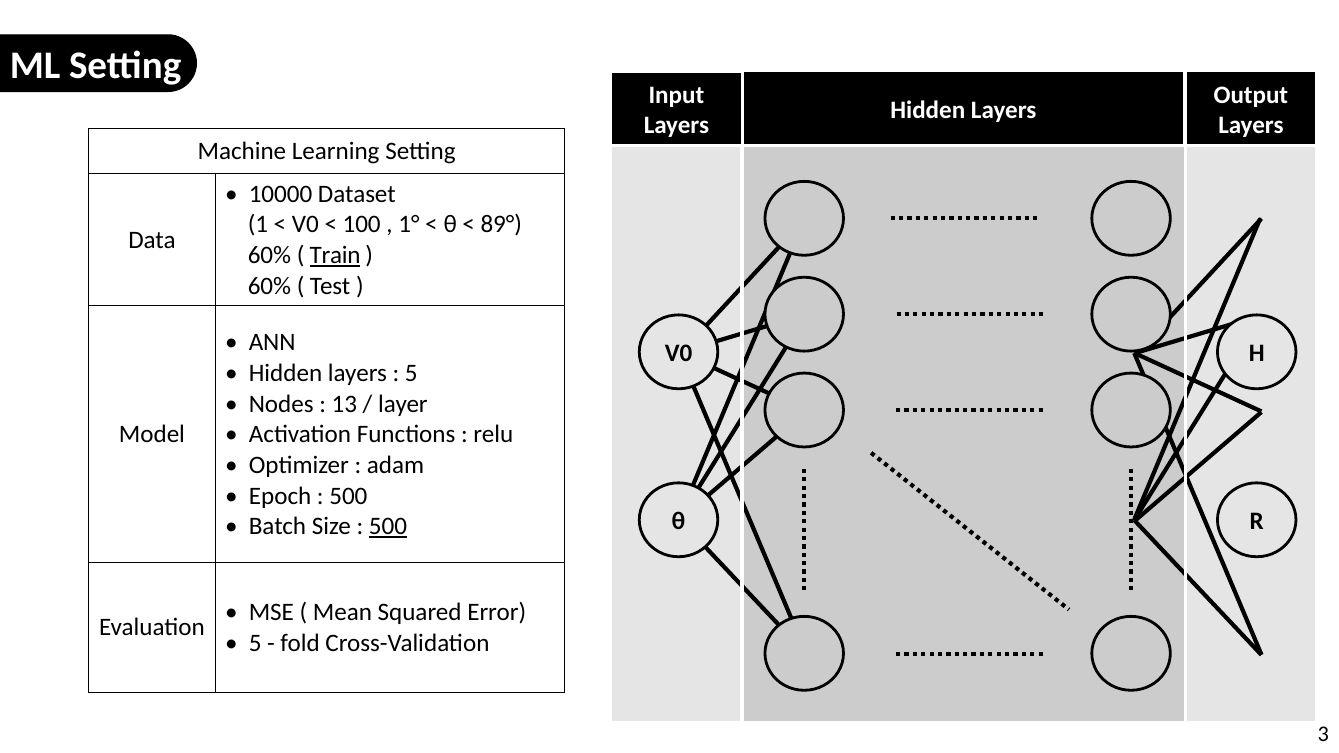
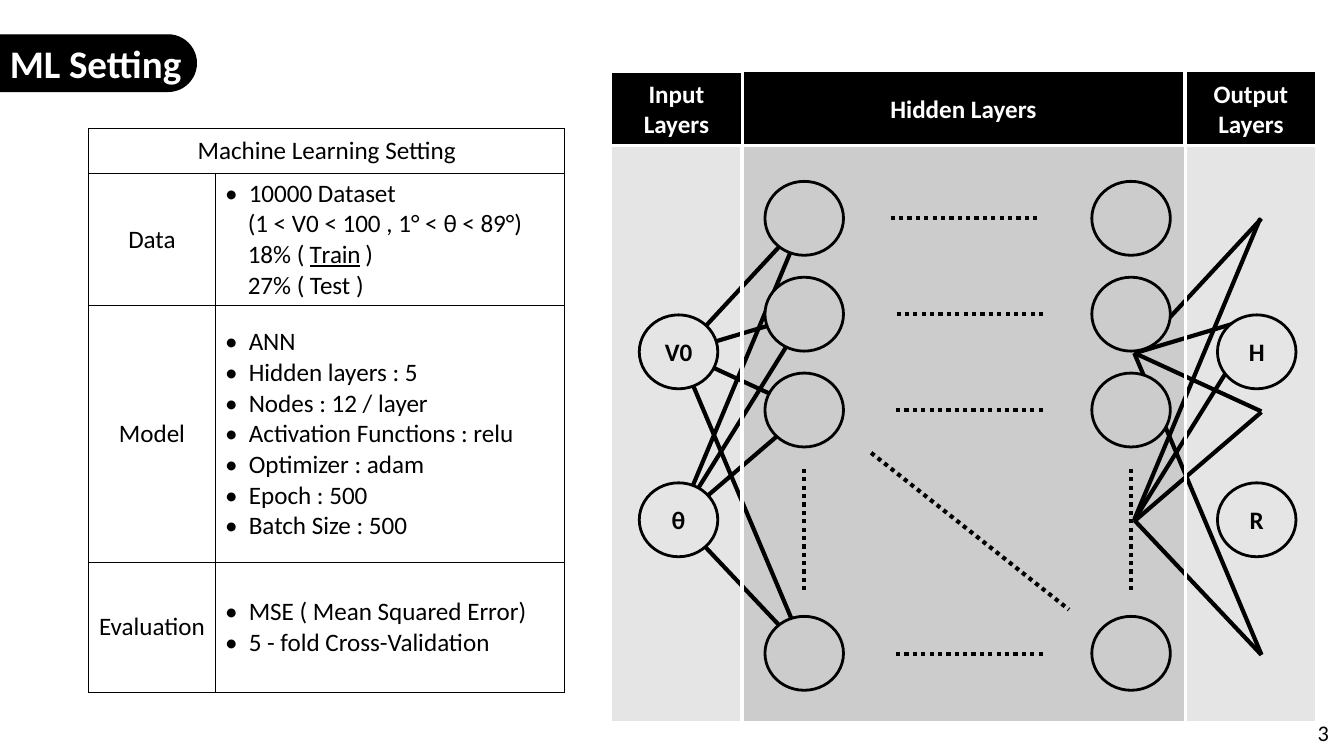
60% at (269, 255): 60% -> 18%
60% at (269, 286): 60% -> 27%
13: 13 -> 12
500 at (388, 526) underline: present -> none
